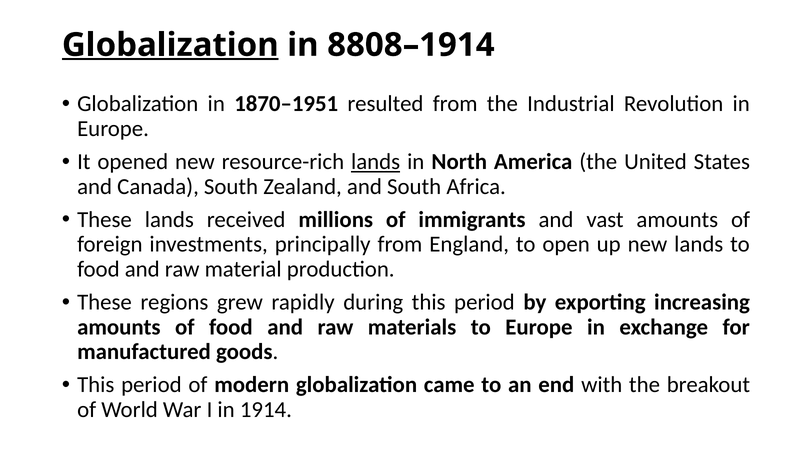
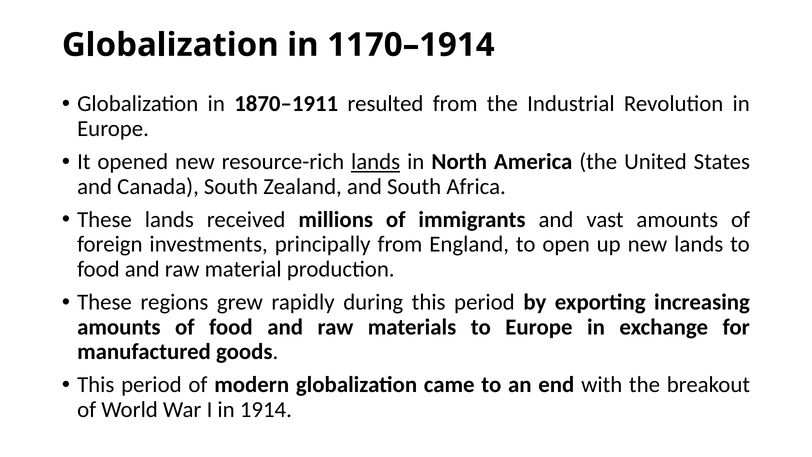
Globalization at (170, 45) underline: present -> none
8808–1914: 8808–1914 -> 1170–1914
1870–1951: 1870–1951 -> 1870–1911
